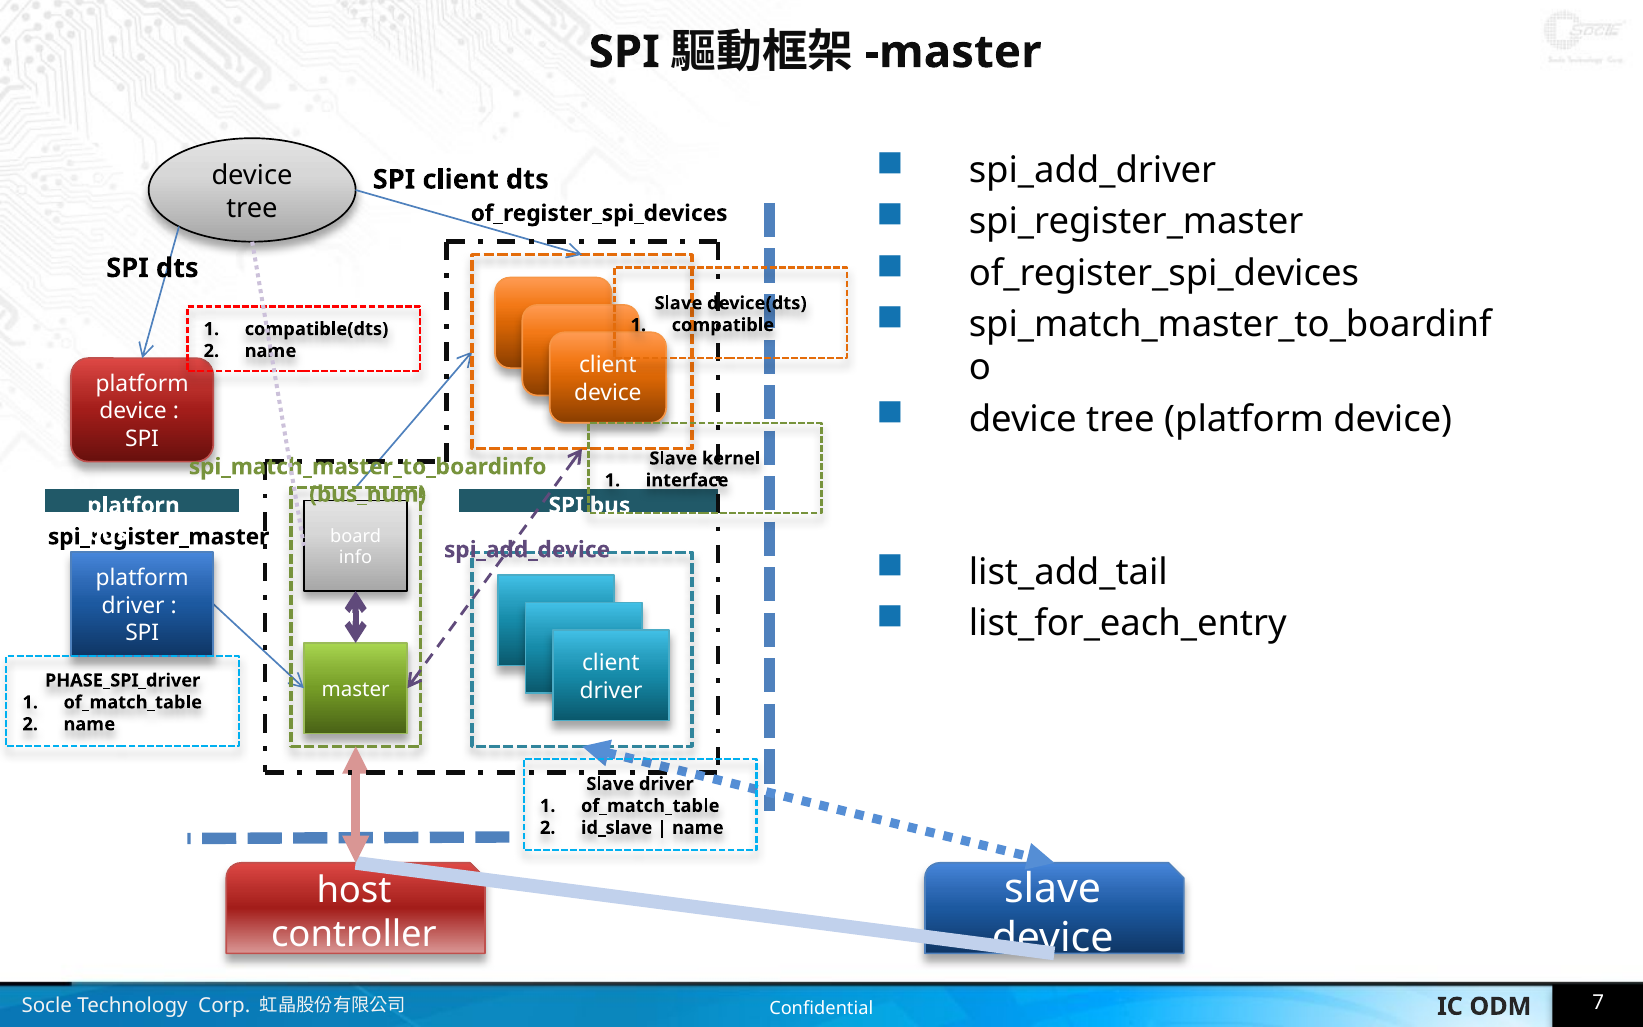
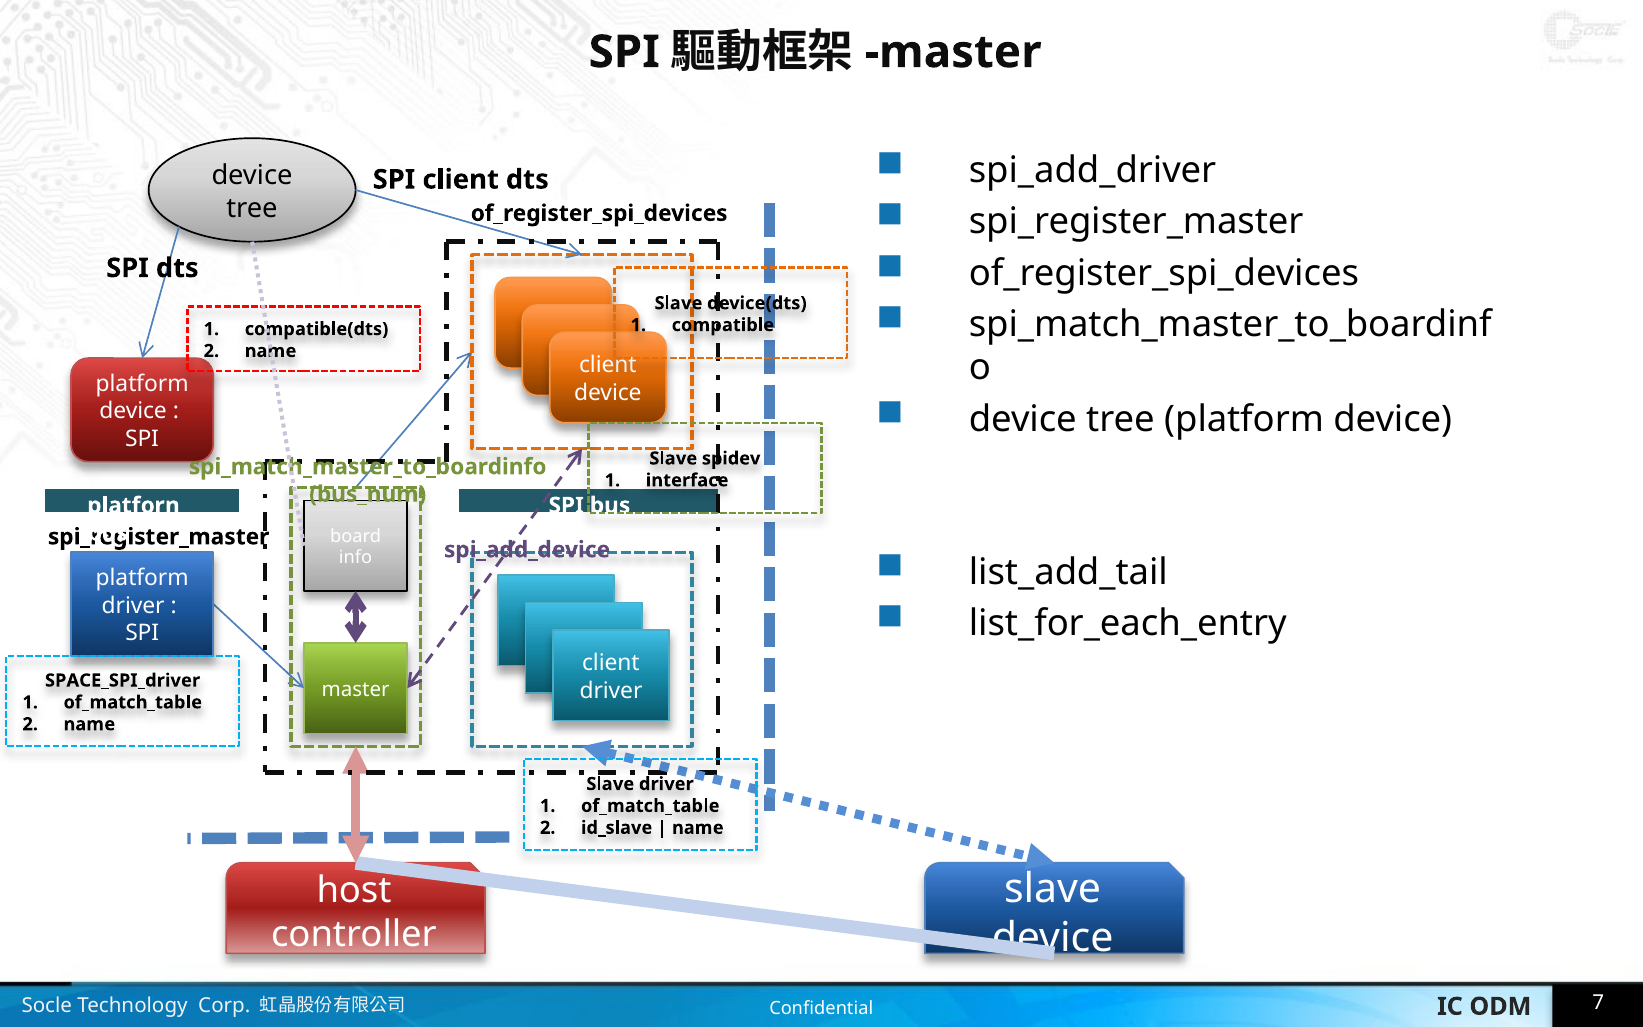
kernel: kernel -> spidev
PHASE_SPI_driver: PHASE_SPI_driver -> SPACE_SPI_driver
